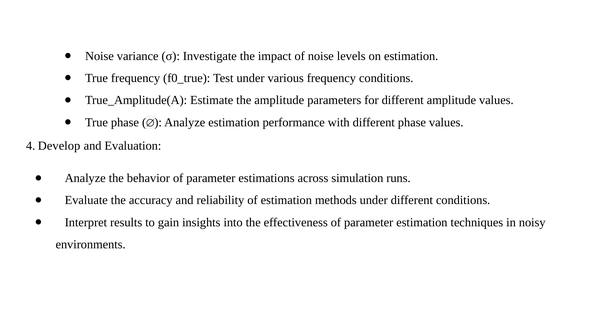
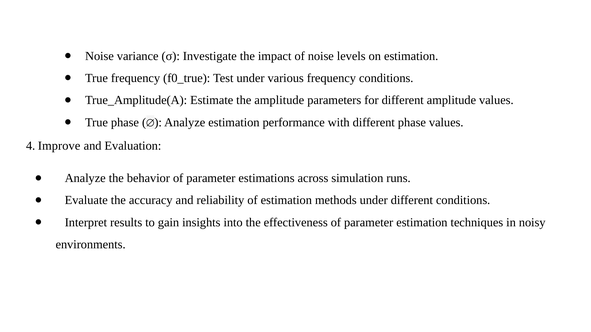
Develop: Develop -> Improve
